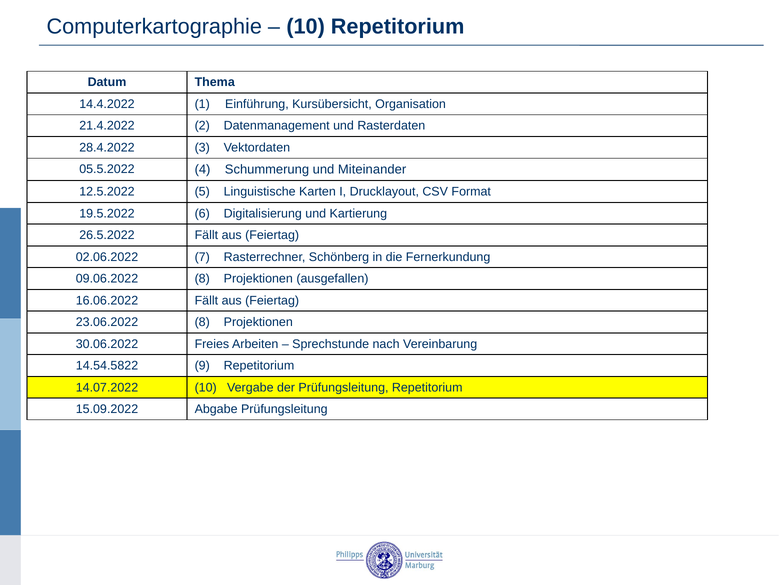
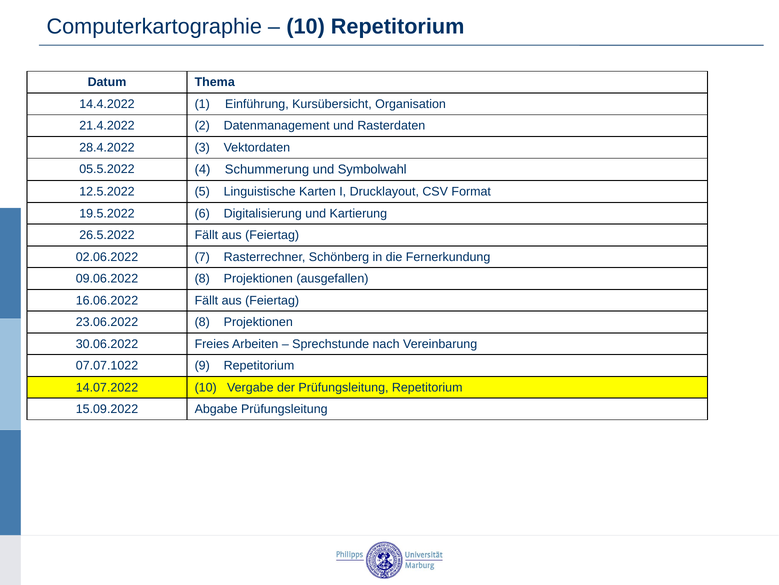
Miteinander: Miteinander -> Symbolwahl
14.54.5822: 14.54.5822 -> 07.07.1022
